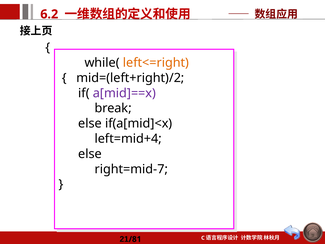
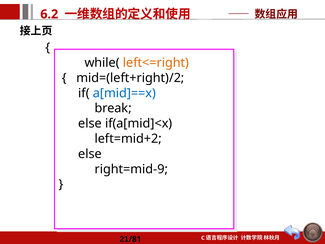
a[mid]==x colour: purple -> blue
left=mid+4: left=mid+4 -> left=mid+2
right=mid-7: right=mid-7 -> right=mid-9
